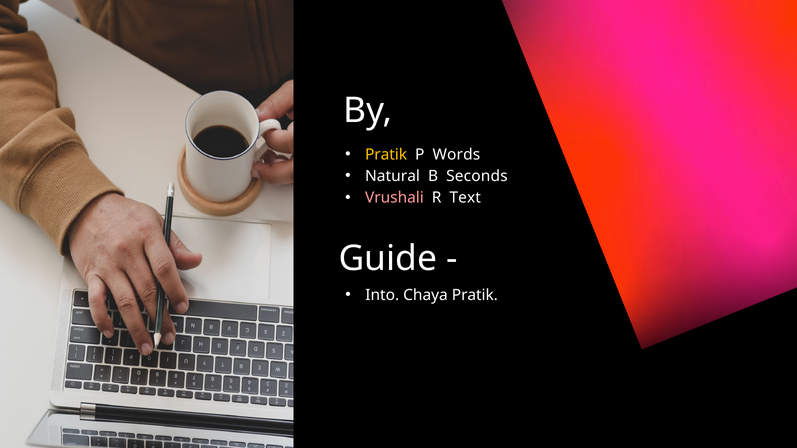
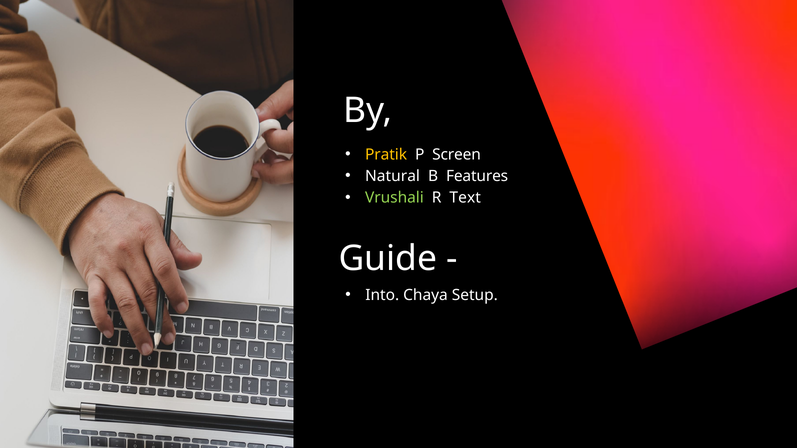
Words: Words -> Screen
Seconds: Seconds -> Features
Vrushali colour: pink -> light green
Chaya Pratik: Pratik -> Setup
